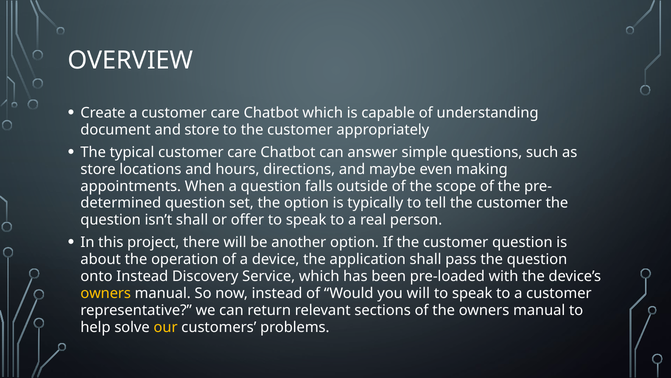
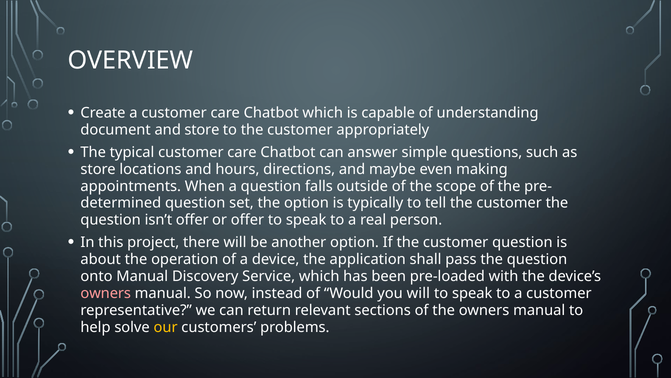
isn’t shall: shall -> offer
onto Instead: Instead -> Manual
owners at (106, 293) colour: yellow -> pink
